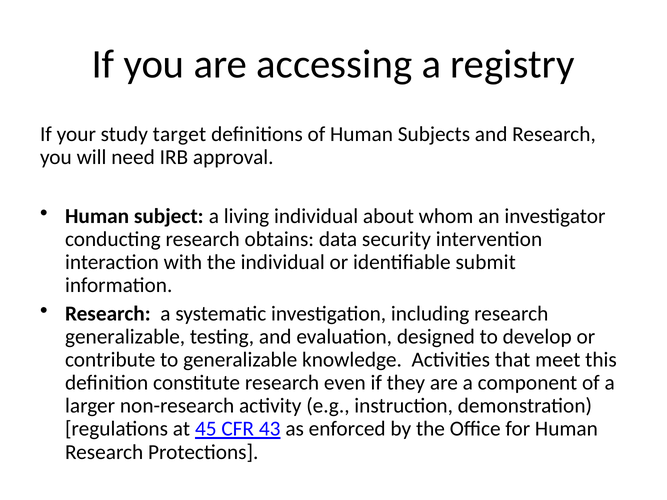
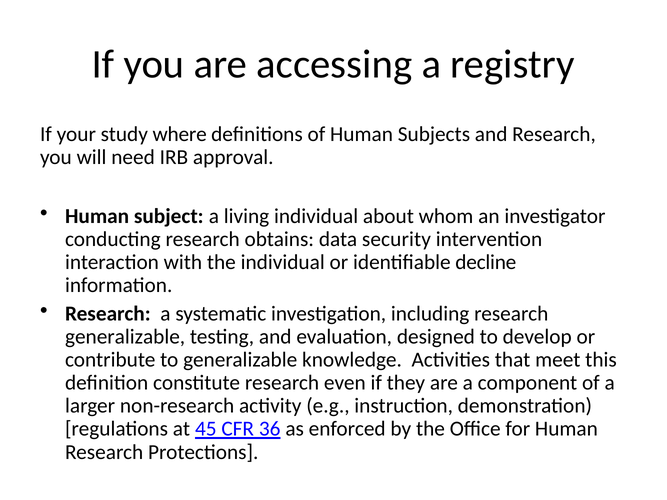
target: target -> where
submit: submit -> decline
43: 43 -> 36
